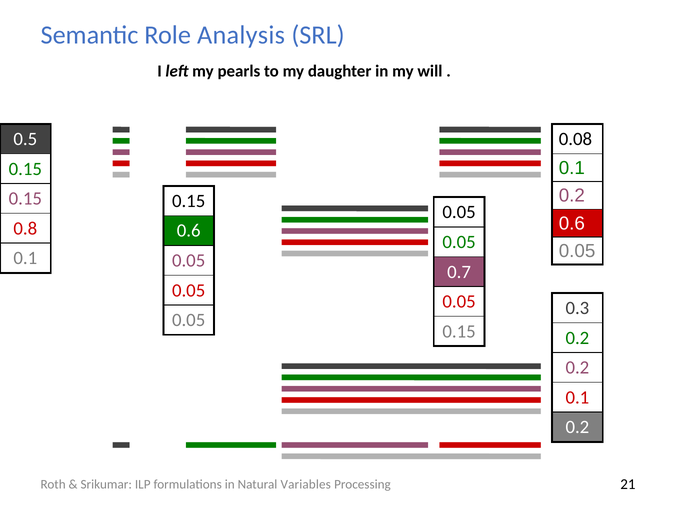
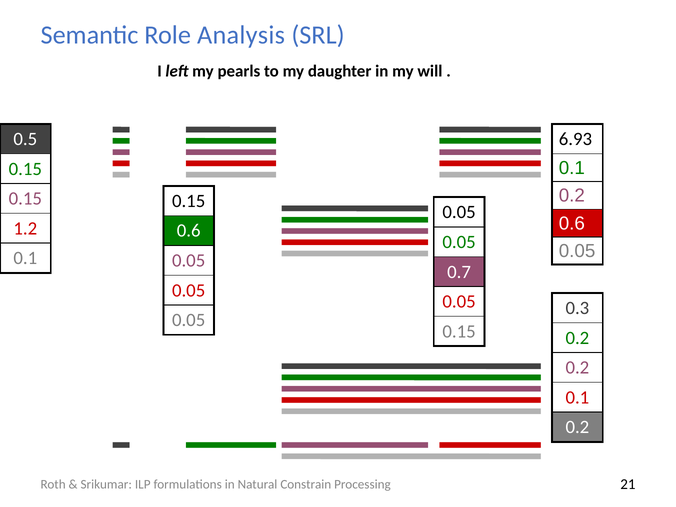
0.08: 0.08 -> 6.93
0.8: 0.8 -> 1.2
Variables: Variables -> Constrain
